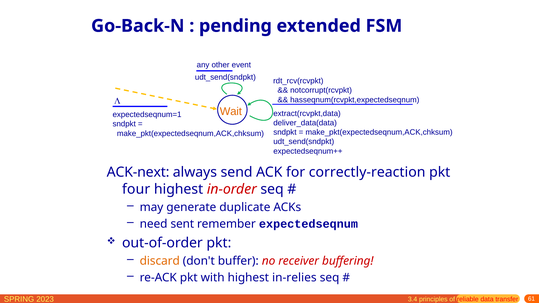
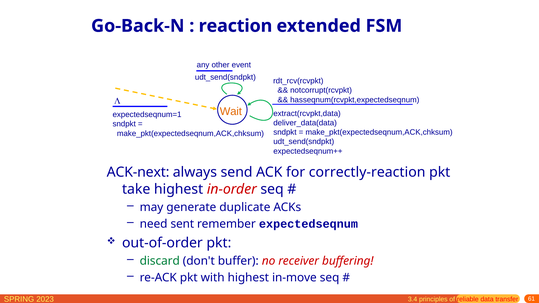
pending: pending -> reaction
four: four -> take
discard colour: orange -> green
in-relies: in-relies -> in-move
